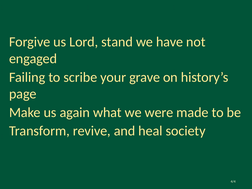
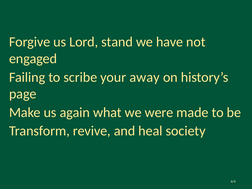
grave: grave -> away
